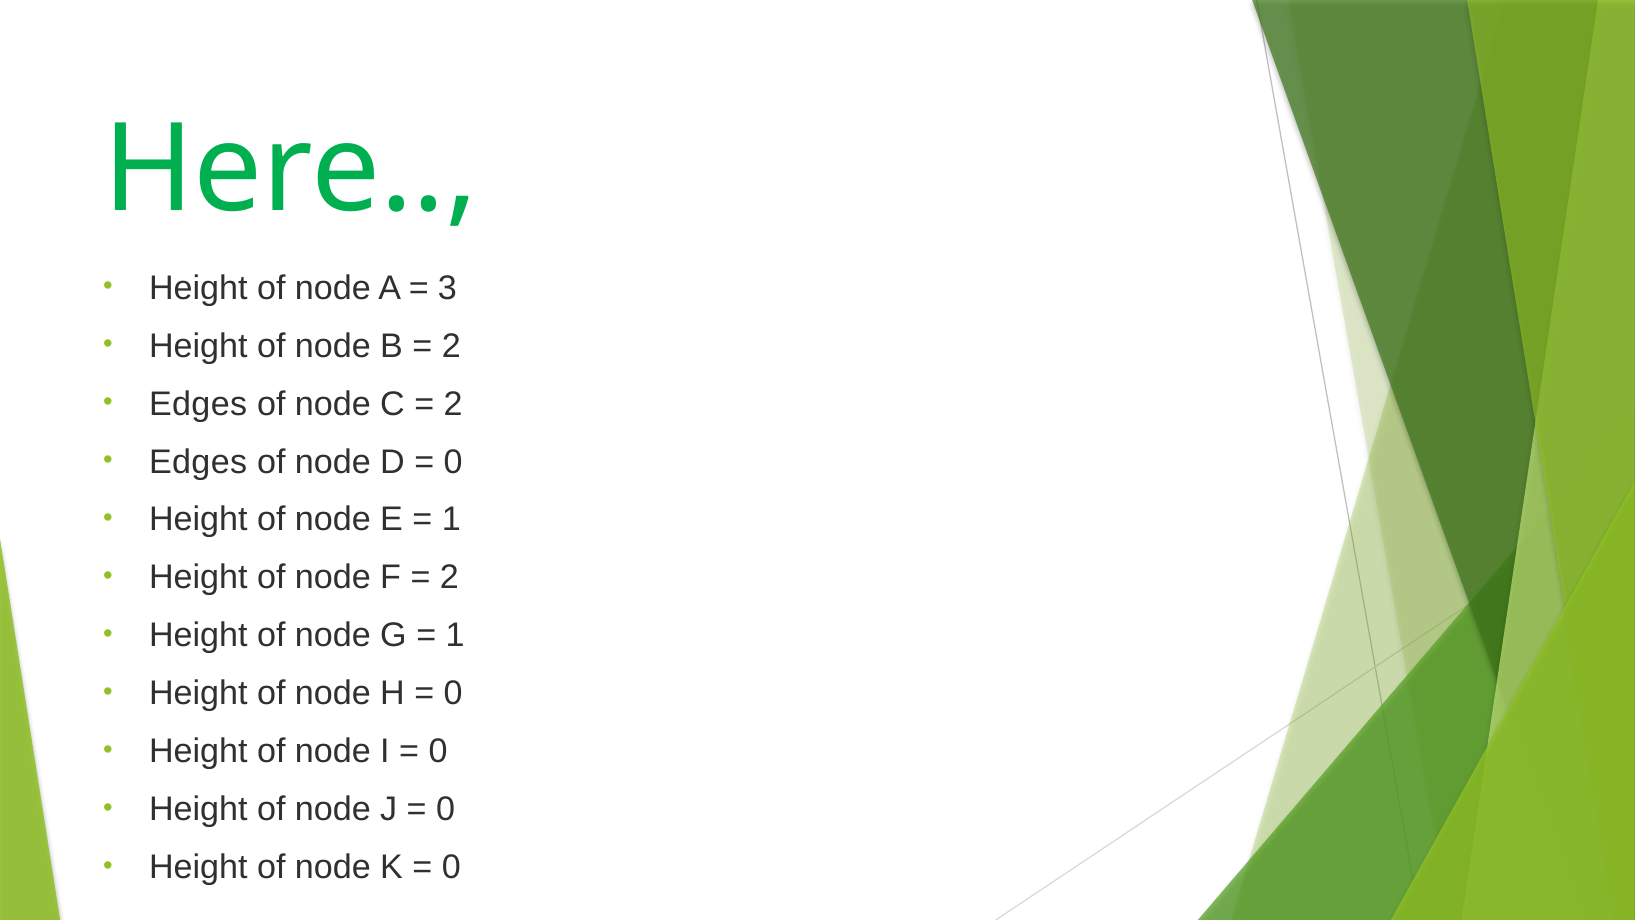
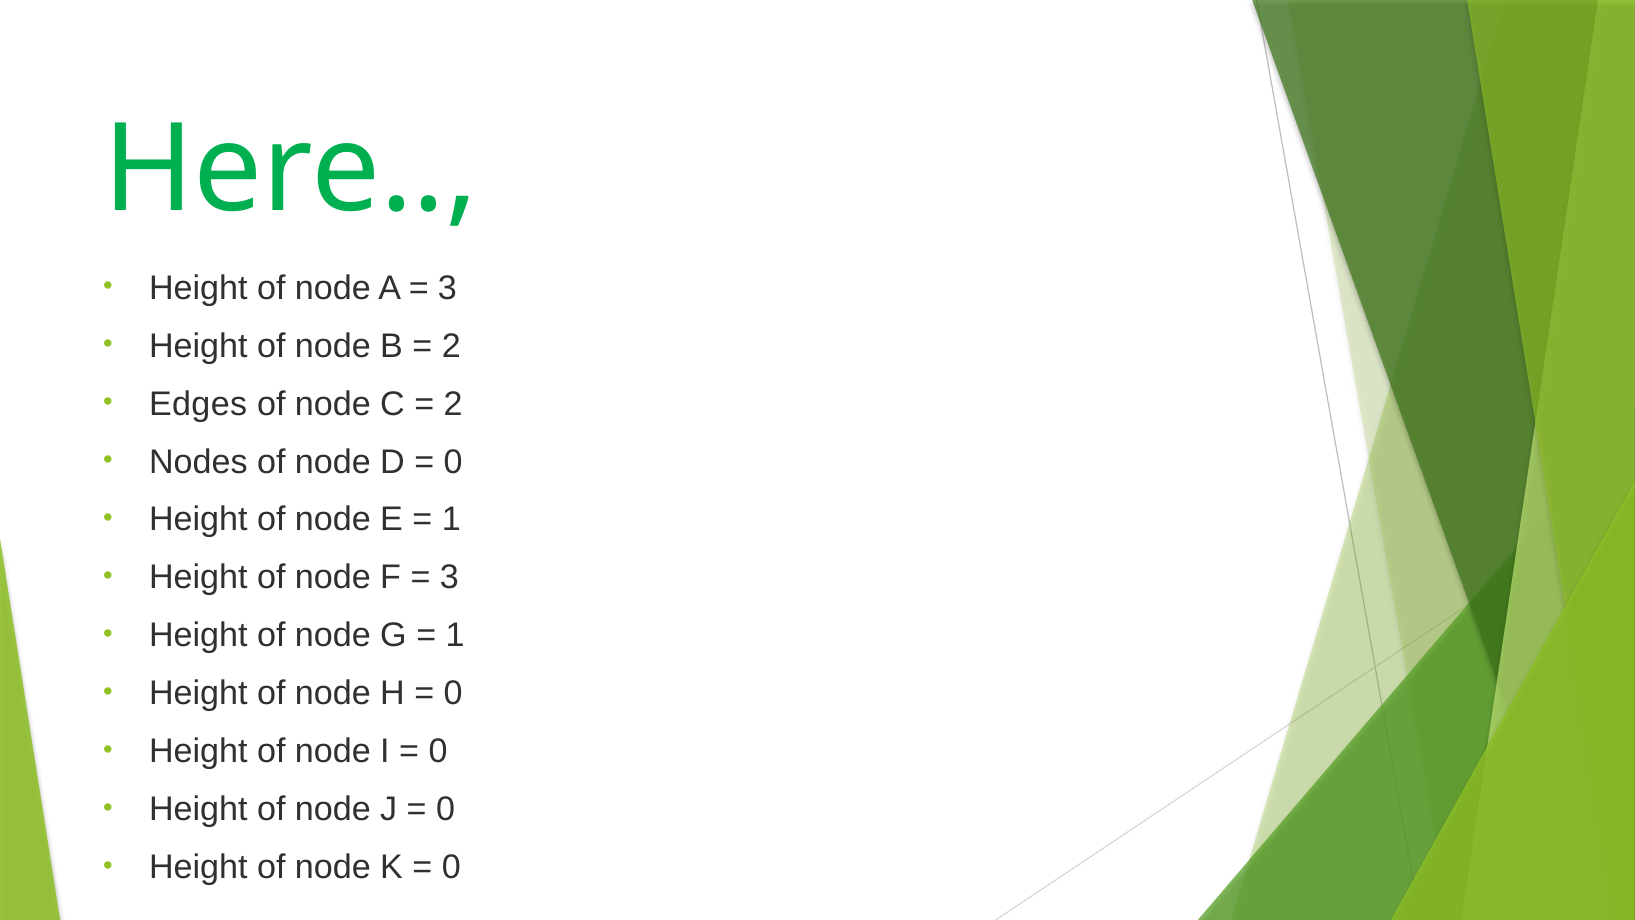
Edges at (198, 462): Edges -> Nodes
2 at (449, 577): 2 -> 3
